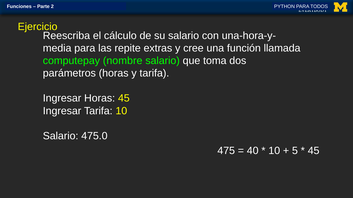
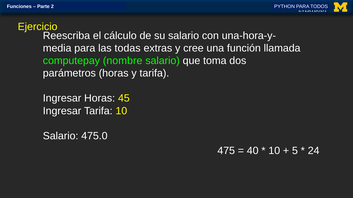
repite: repite -> todas
45 at (314, 151): 45 -> 24
